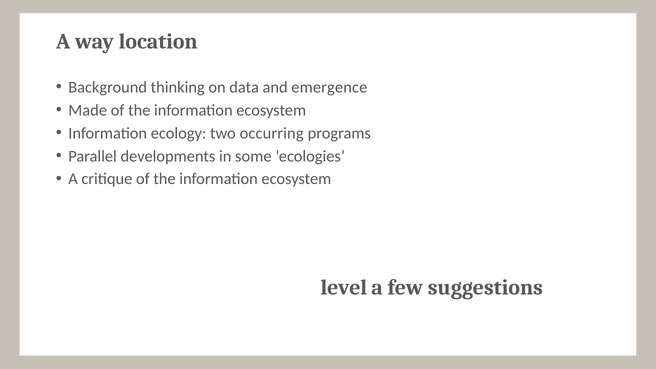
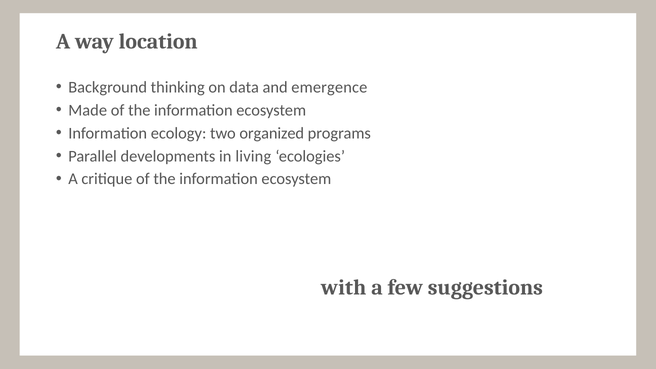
occurring: occurring -> organized
some: some -> living
level: level -> with
